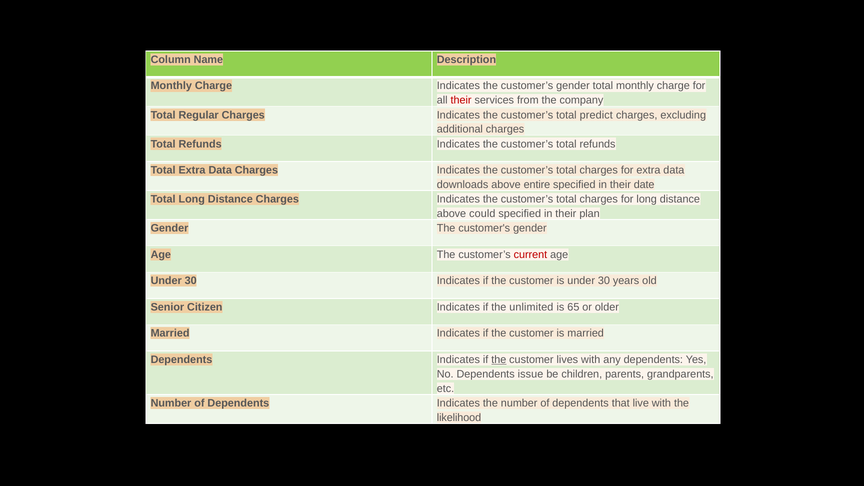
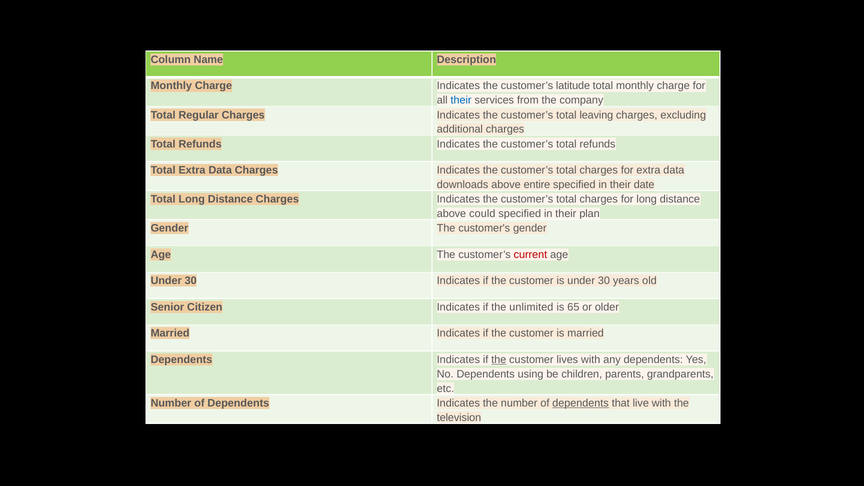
customer’s gender: gender -> latitude
their at (461, 100) colour: red -> blue
predict: predict -> leaving
issue: issue -> using
dependents at (581, 403) underline: none -> present
likelihood: likelihood -> television
